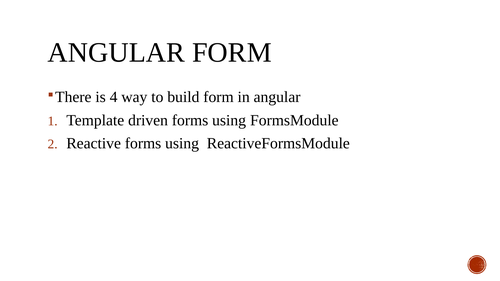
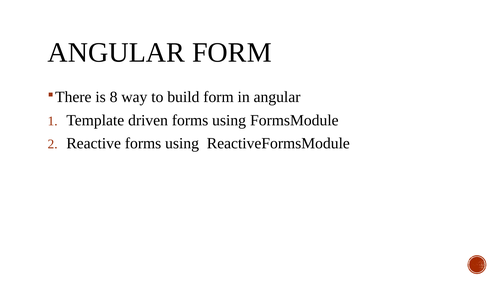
4: 4 -> 8
